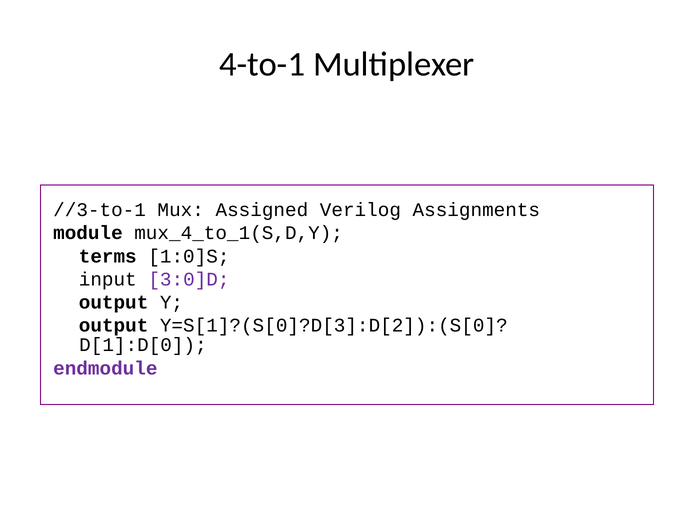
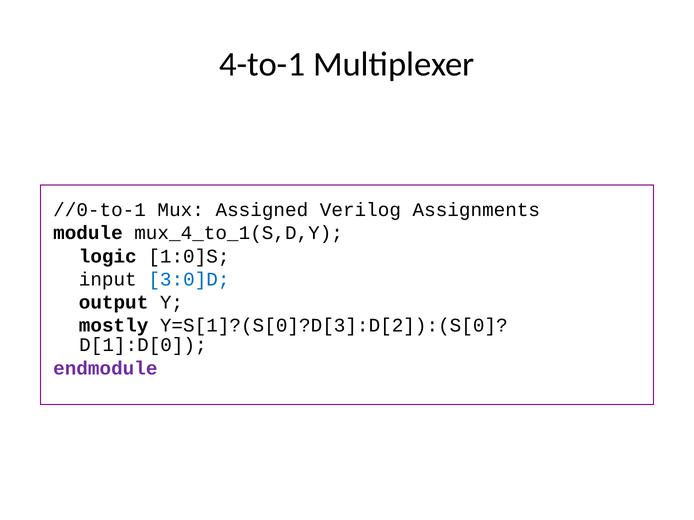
//3-to-1: //3-to-1 -> //0-to-1
terms: terms -> logic
3:0]D colour: purple -> blue
output at (114, 326): output -> mostly
